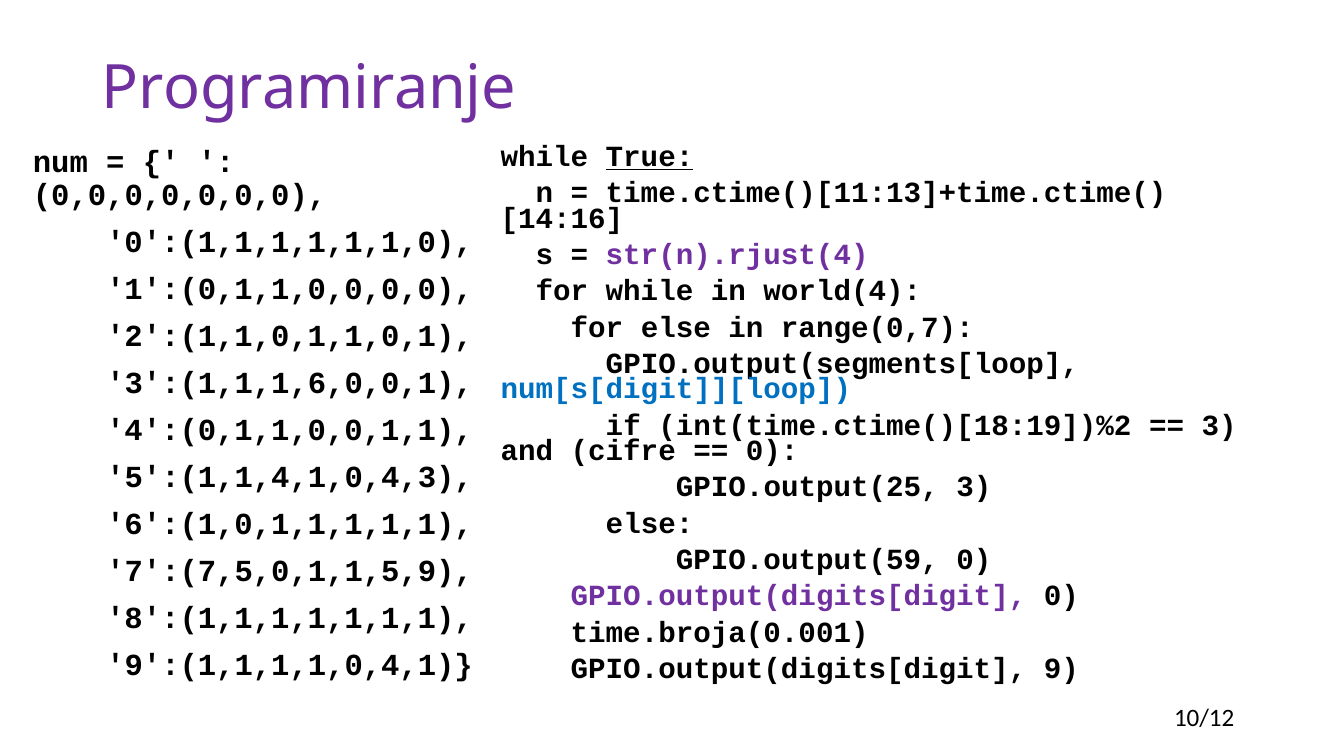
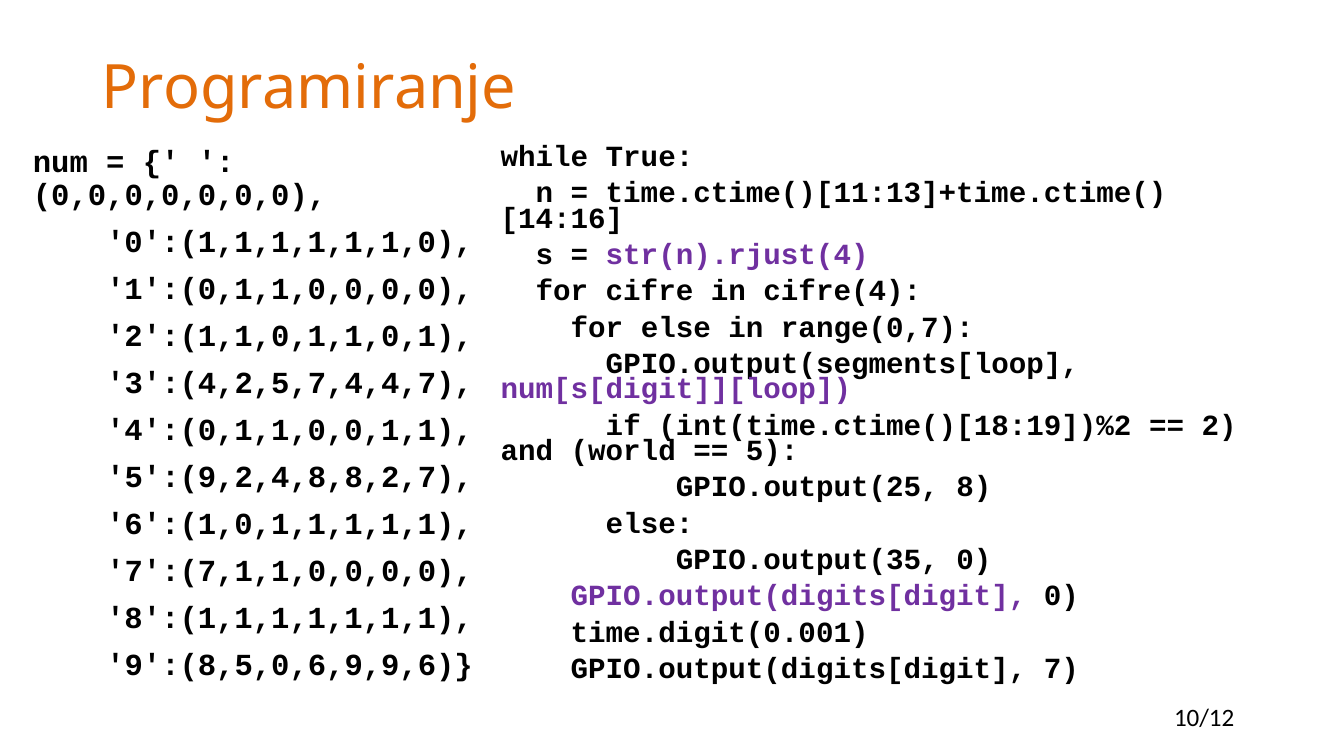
Programiranje colour: purple -> orange
True underline: present -> none
for while: while -> cifre
world(4: world(4 -> cifre(4
3':(1,1,1,6,0,0,1: 3':(1,1,1,6,0,0,1 -> 3':(4,2,5,7,4,4,7
num[s[digit]][loop colour: blue -> purple
3 at (1219, 426): 3 -> 2
cifre: cifre -> world
0 at (772, 451): 0 -> 5
5':(1,1,4,1,0,4,3: 5':(1,1,4,1,0,4,3 -> 5':(9,2,4,8,8,2,7
GPIO.output(25 3: 3 -> 8
GPIO.output(59: GPIO.output(59 -> GPIO.output(35
7':(7,5,0,1,1,5,9: 7':(7,5,0,1,1,5,9 -> 7':(7,1,1,0,0,0,0
time.broja(0.001: time.broja(0.001 -> time.digit(0.001
9':(1,1,1,1,0,4,1: 9':(1,1,1,1,0,4,1 -> 9':(8,5,0,6,9,9,6
9: 9 -> 7
